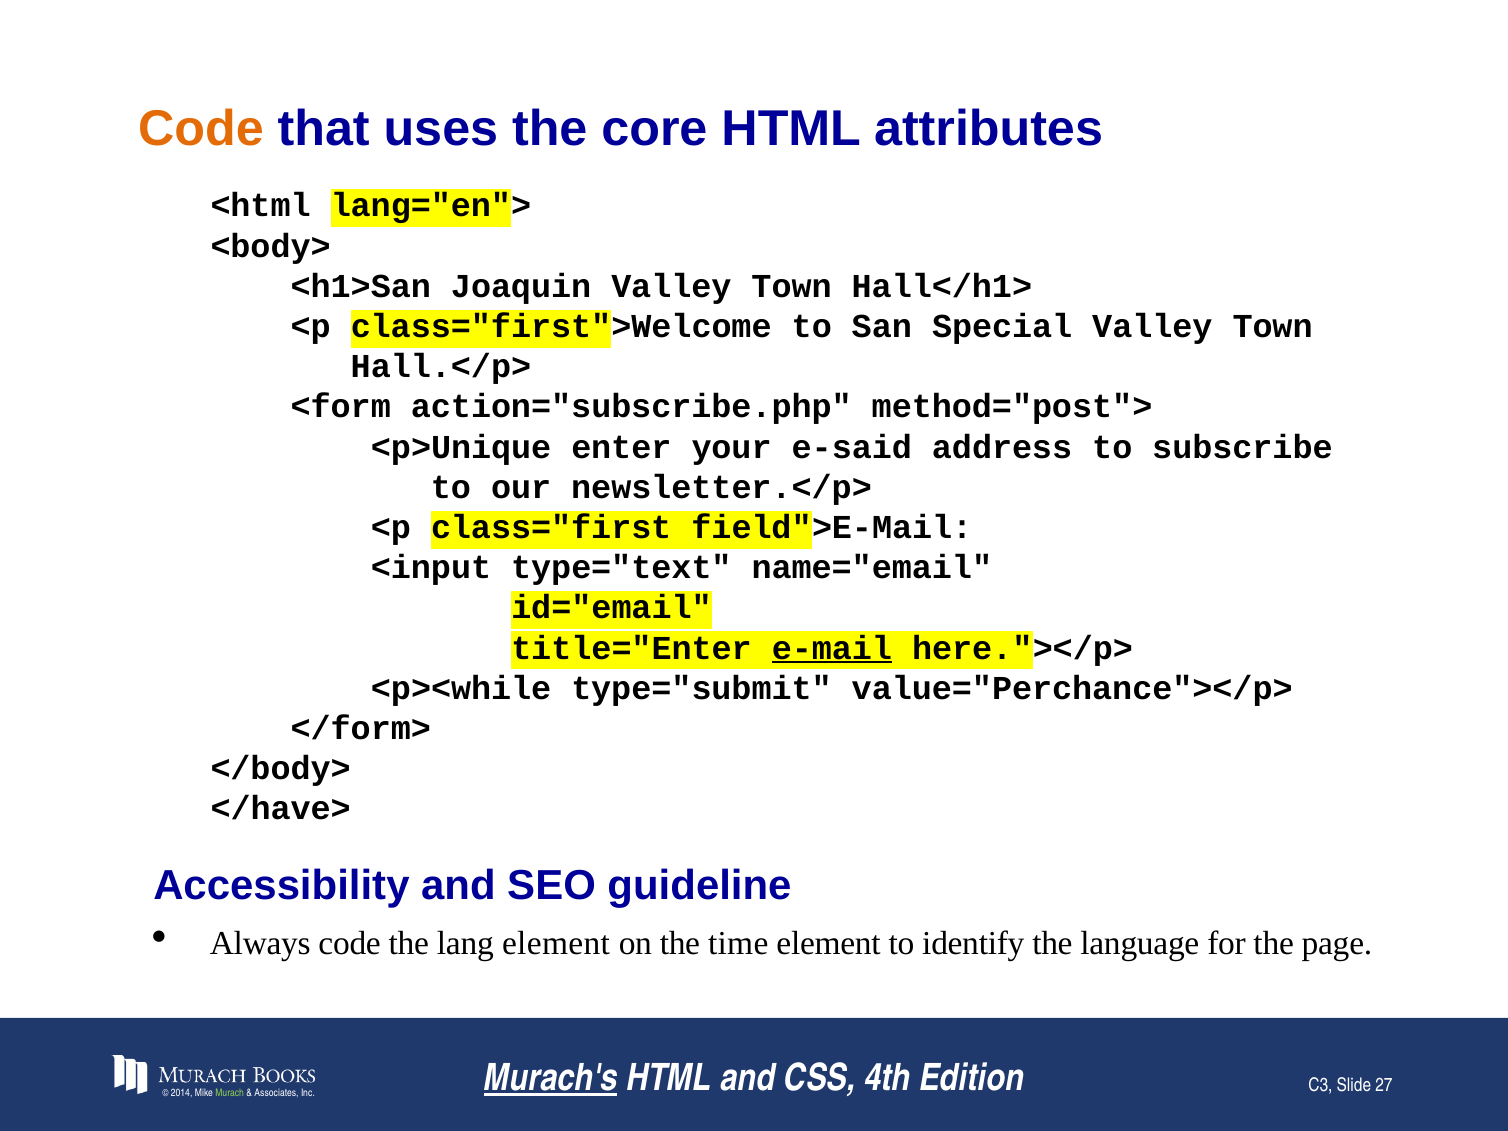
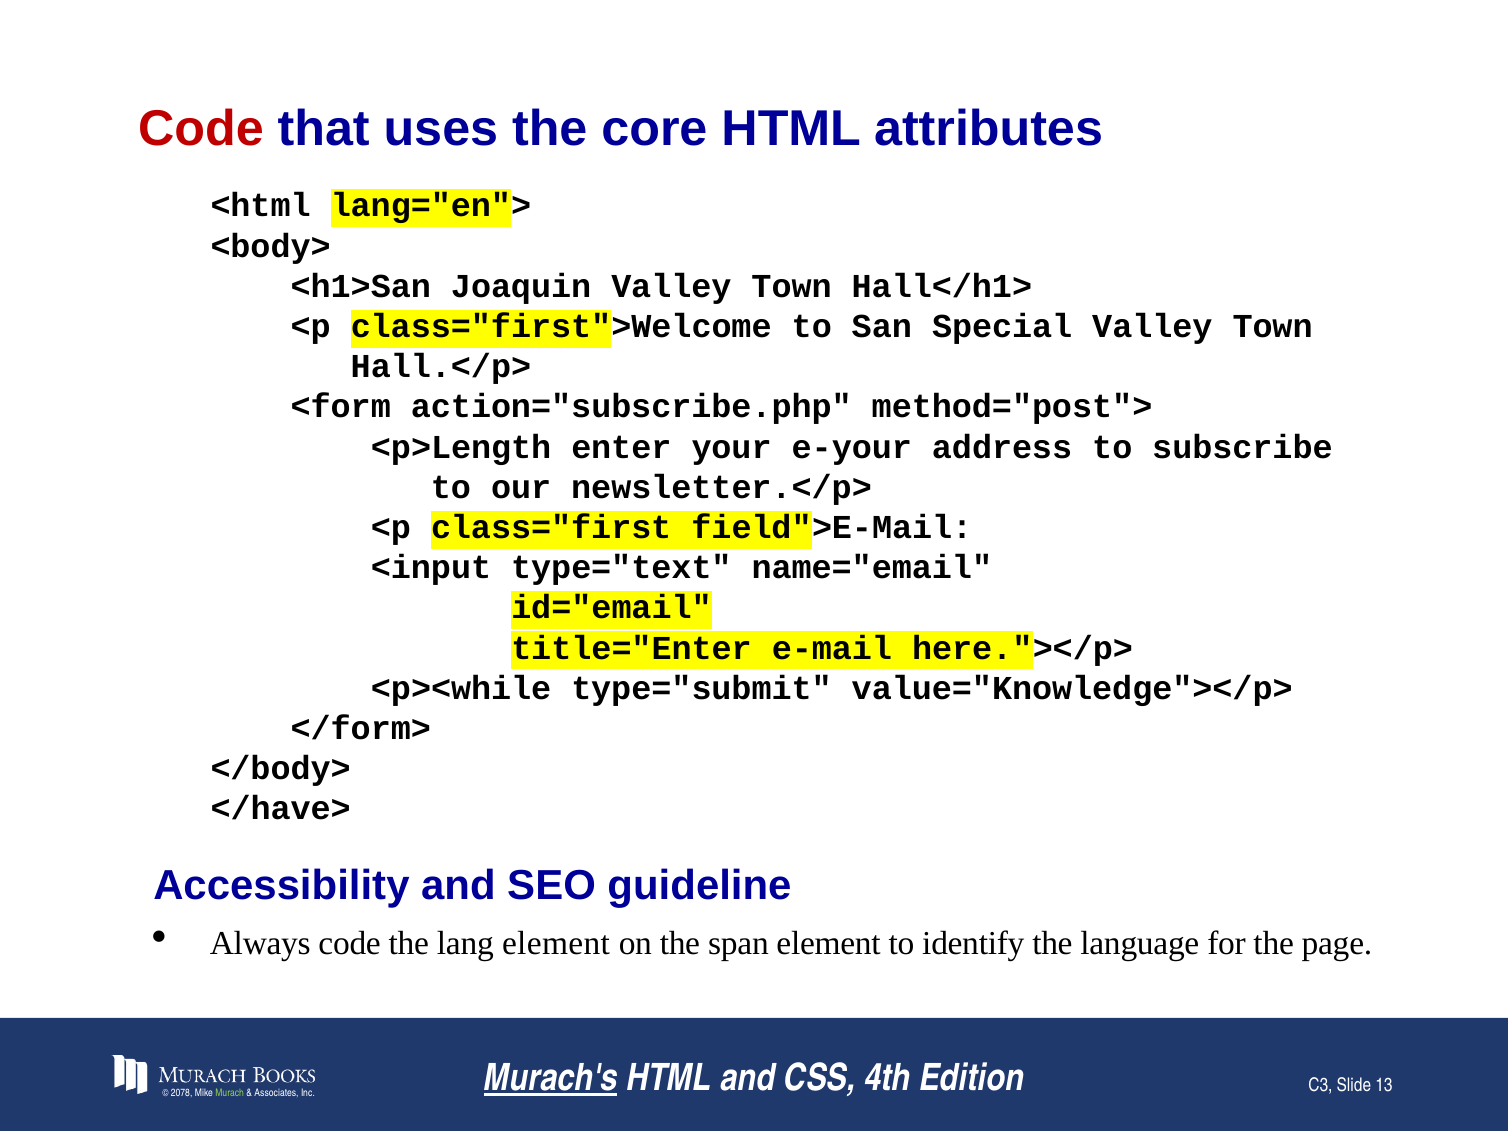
Code at (201, 129) colour: orange -> red
<p>Unique: <p>Unique -> <p>Length
e-said: e-said -> e-your
e-mail underline: present -> none
value="Perchance"></p>: value="Perchance"></p> -> value="Knowledge"></p>
time: time -> span
2014: 2014 -> 2078
27: 27 -> 13
